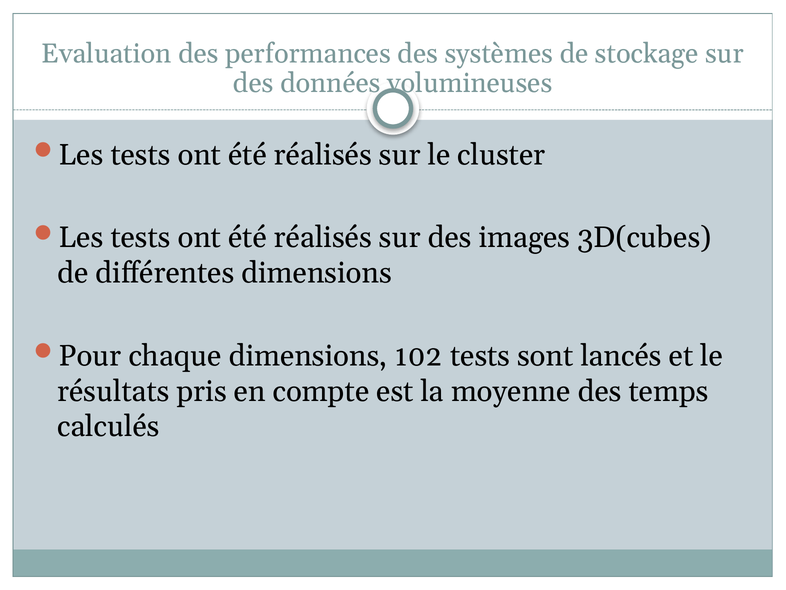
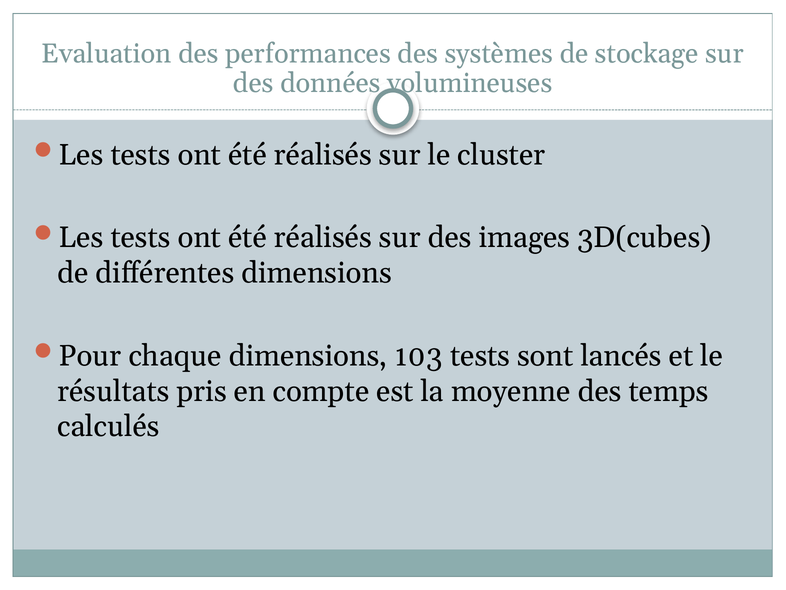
102: 102 -> 103
